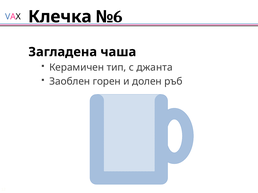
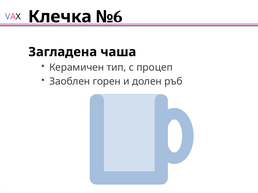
джанта: джанта -> процеп
